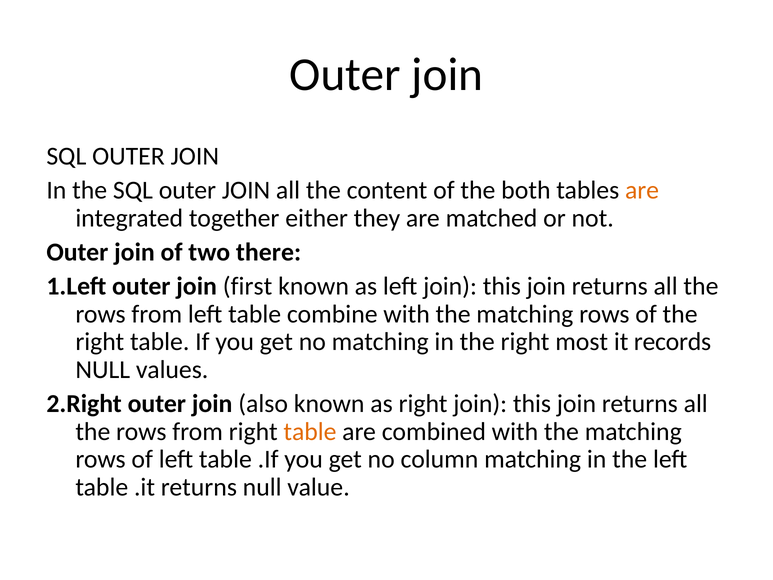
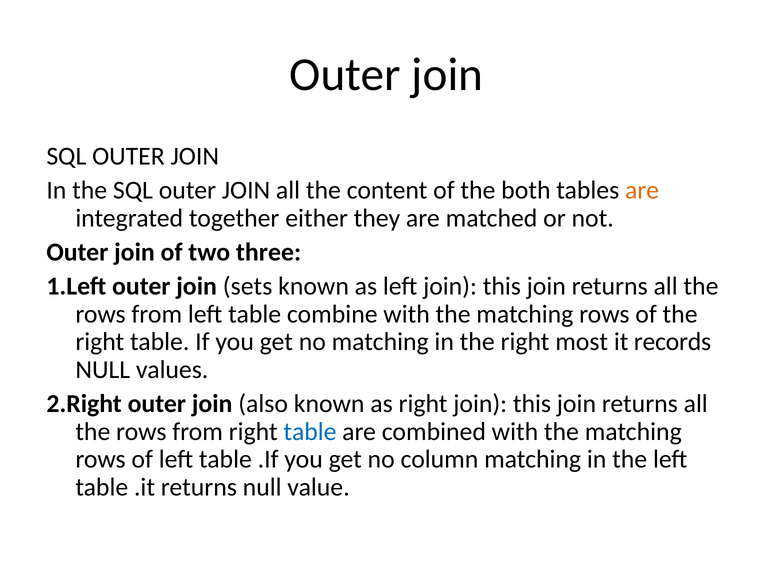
there: there -> three
first: first -> sets
table at (310, 431) colour: orange -> blue
